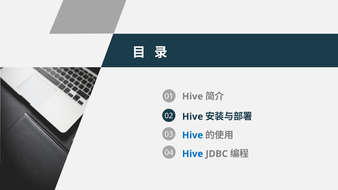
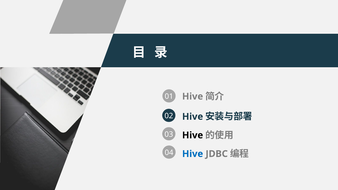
Hive at (193, 135) colour: blue -> black
